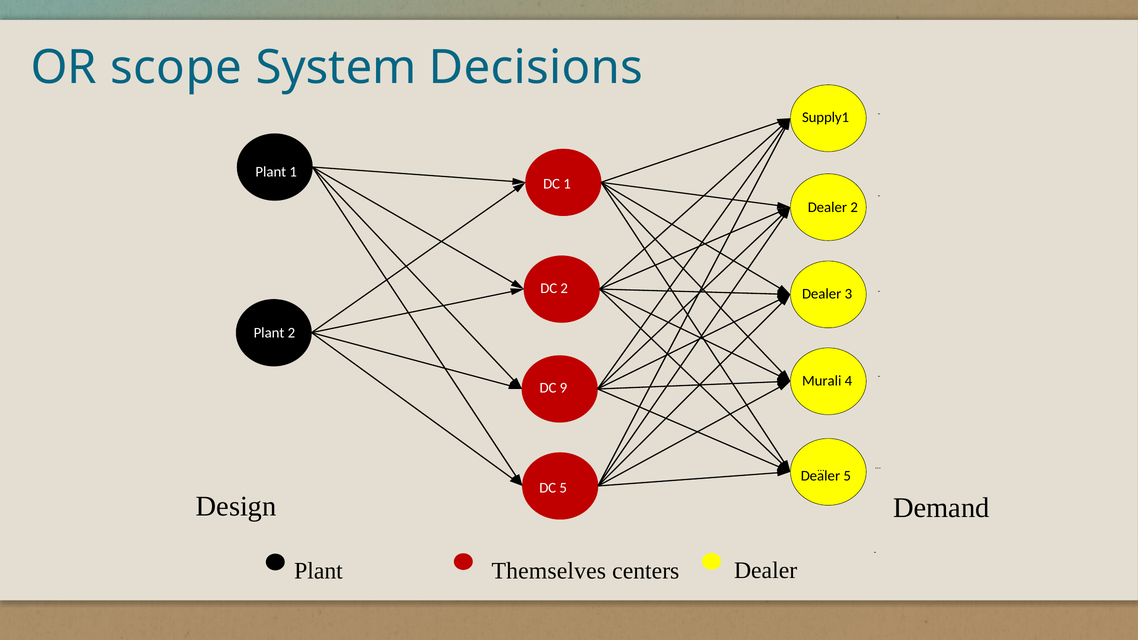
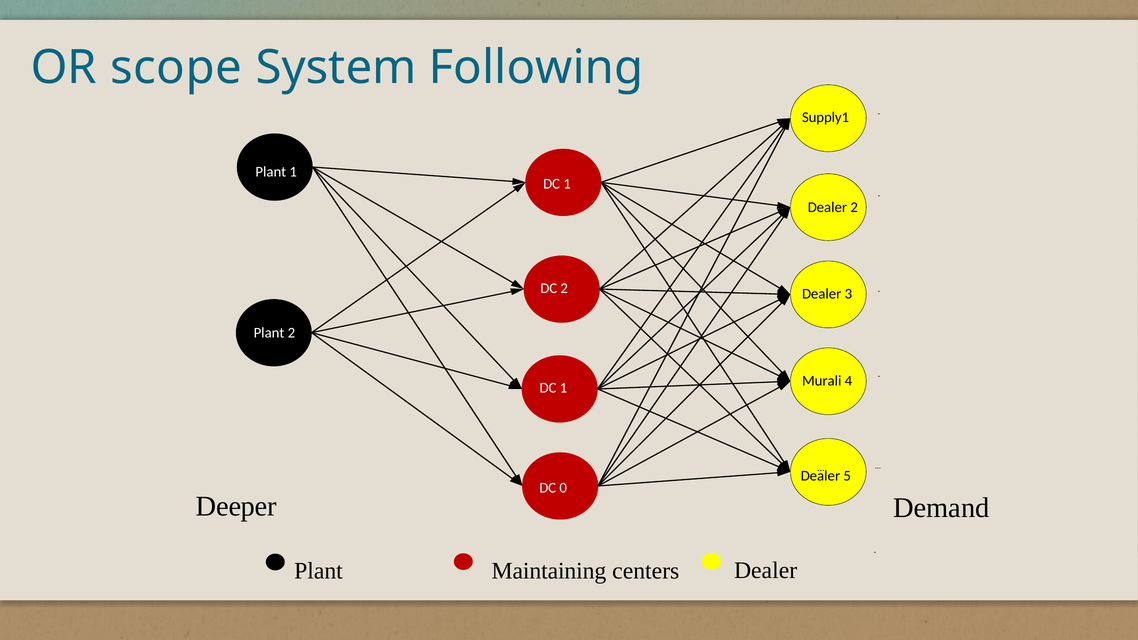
Decisions: Decisions -> Following
9 at (563, 388): 9 -> 1
DC 5: 5 -> 0
Design: Design -> Deeper
Themselves: Themselves -> Maintaining
